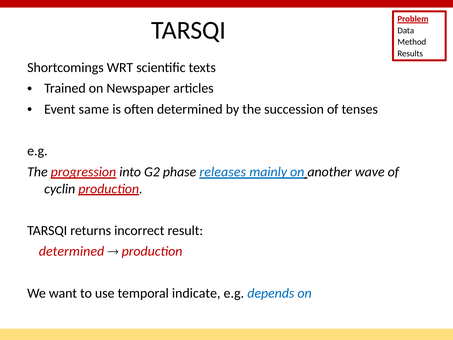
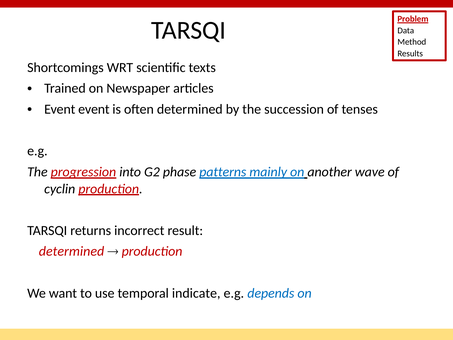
Event same: same -> event
releases: releases -> patterns
